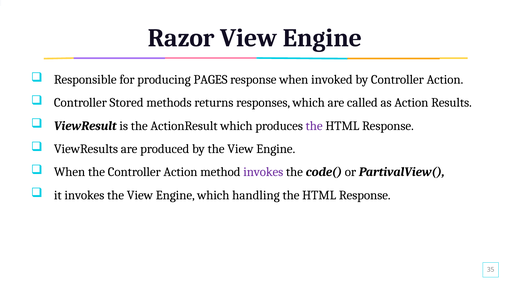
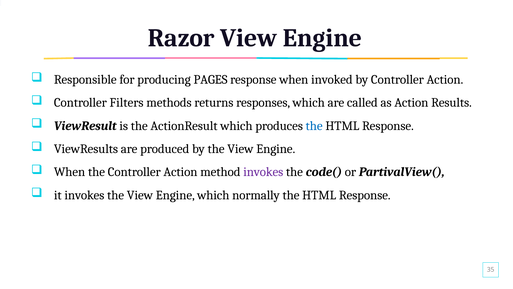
Stored: Stored -> Filters
the at (314, 126) colour: purple -> blue
handling: handling -> normally
